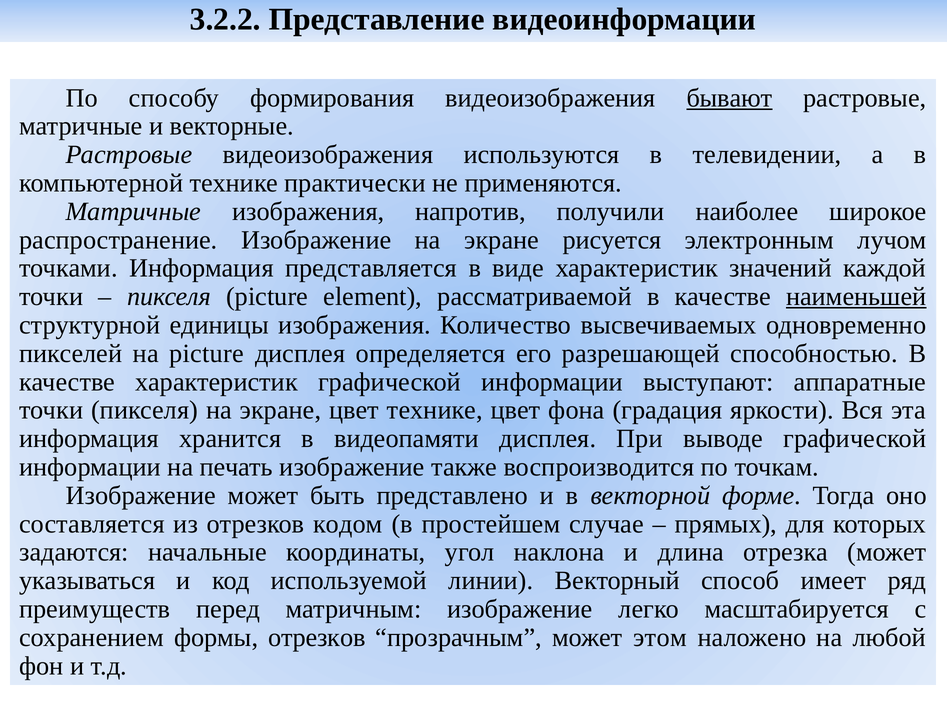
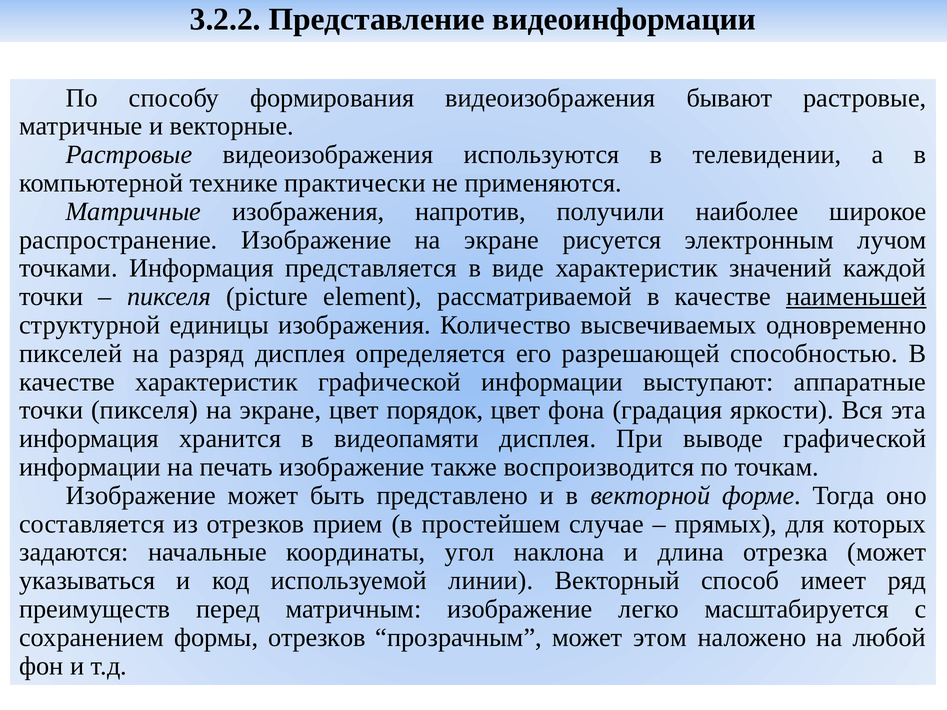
бывают underline: present -> none
на picture: picture -> разряд
цвет технике: технике -> порядок
кодом: кодом -> прием
